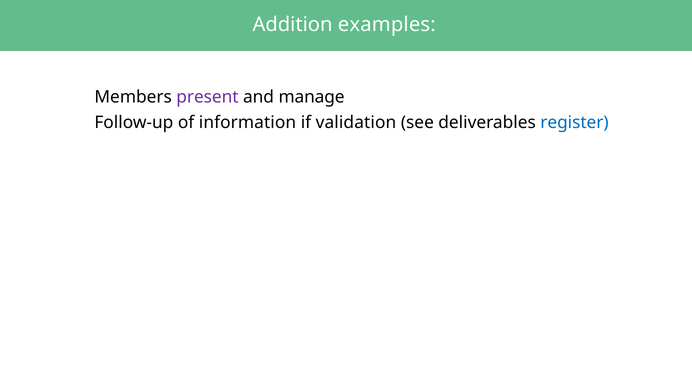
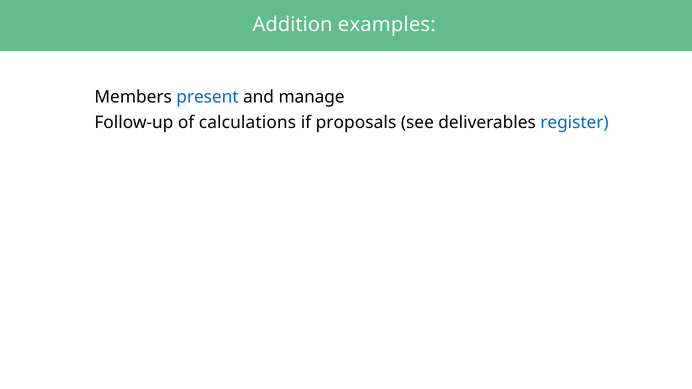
present colour: purple -> blue
information: information -> calculations
validation: validation -> proposals
